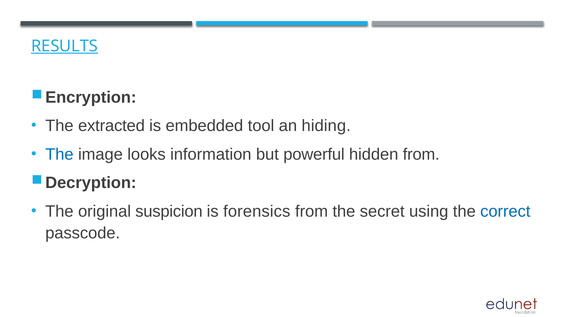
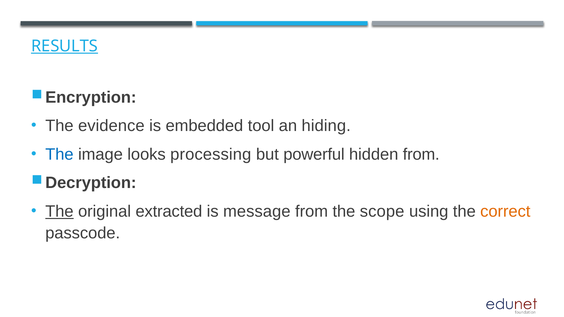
extracted: extracted -> evidence
information: information -> processing
The at (59, 211) underline: none -> present
suspicion: suspicion -> extracted
forensics: forensics -> message
secret: secret -> scope
correct colour: blue -> orange
